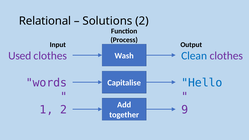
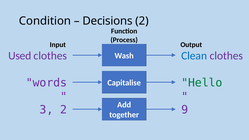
Relational: Relational -> Condition
Solutions: Solutions -> Decisions
Hello colour: blue -> green
1: 1 -> 3
